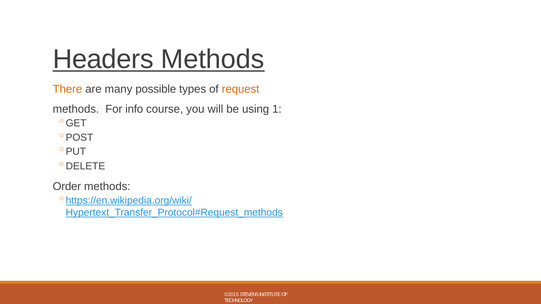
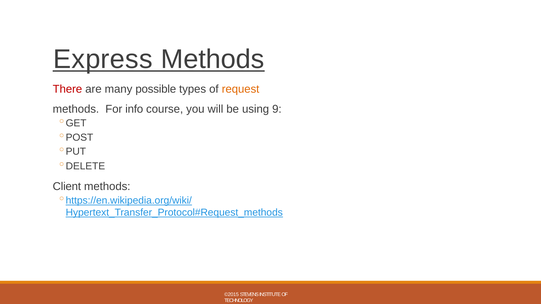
Headers: Headers -> Express
There colour: orange -> red
1: 1 -> 9
Order: Order -> Client
